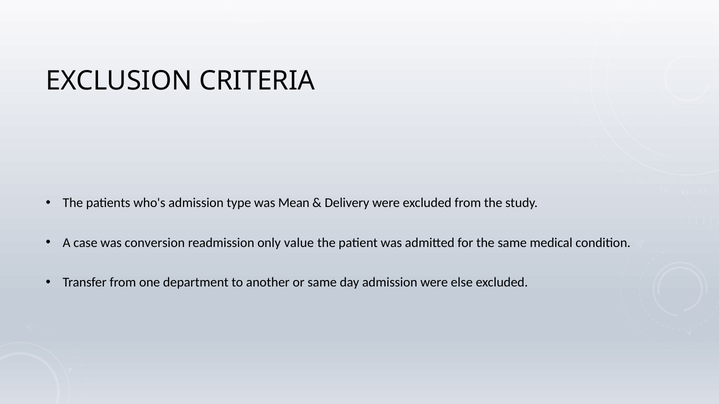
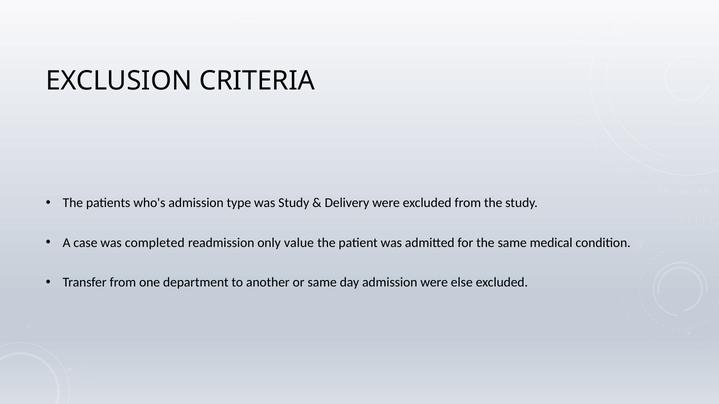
was Mean: Mean -> Study
conversion: conversion -> completed
